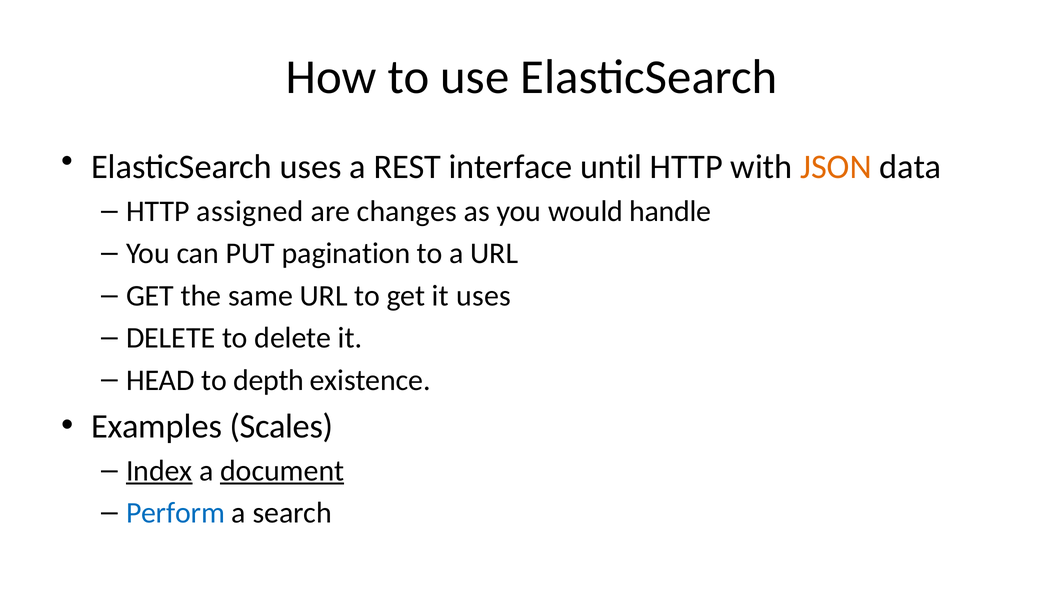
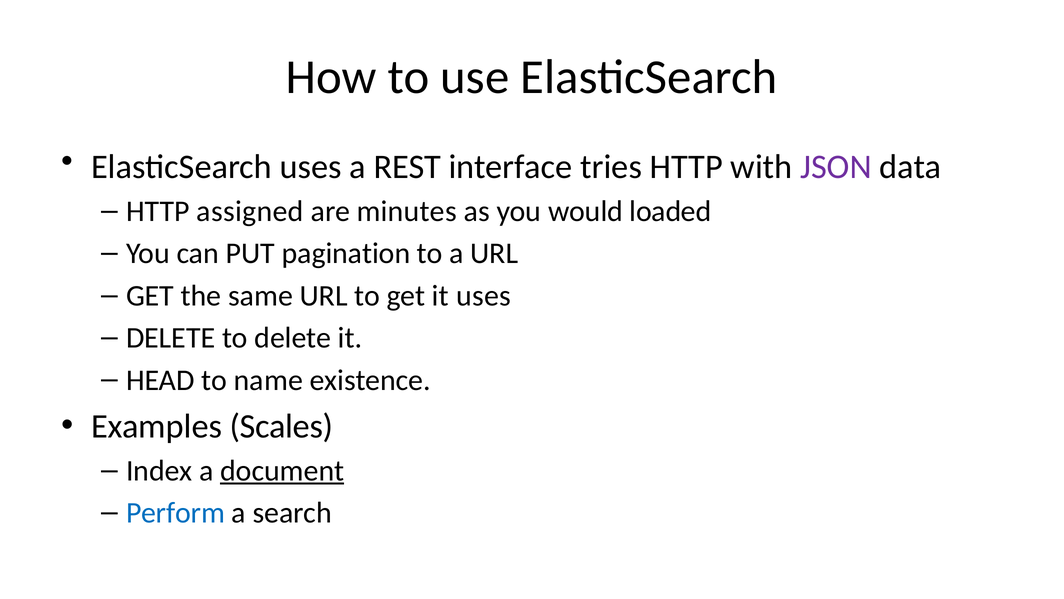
until: until -> tries
JSON colour: orange -> purple
changes: changes -> minutes
handle: handle -> loaded
depth: depth -> name
Index underline: present -> none
